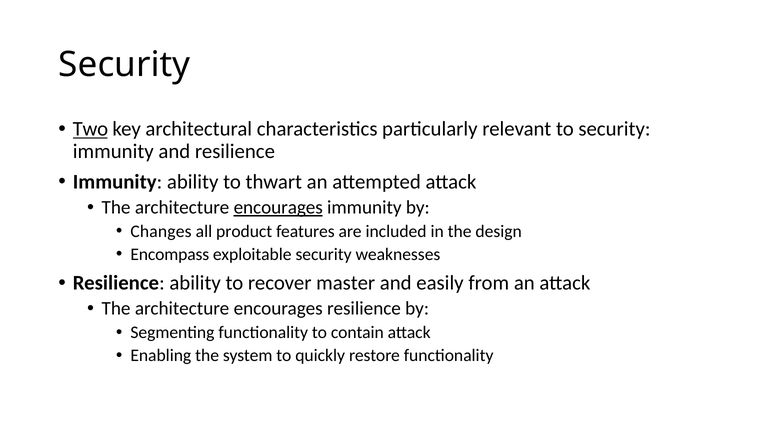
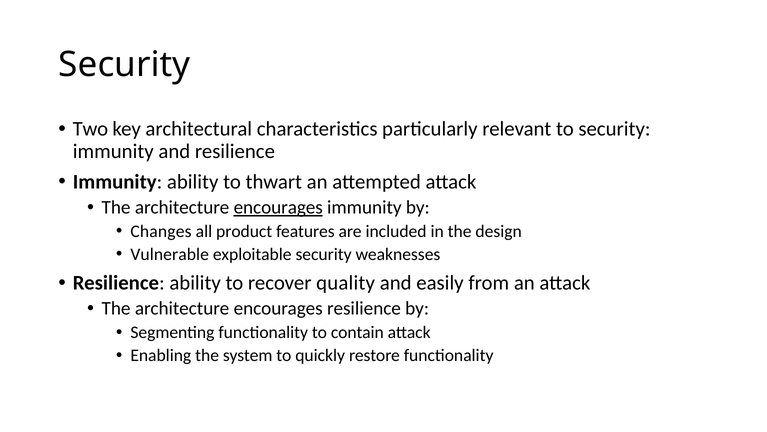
Two underline: present -> none
Encompass: Encompass -> Vulnerable
master: master -> quality
